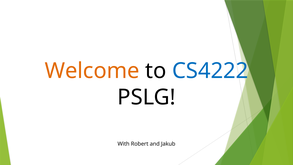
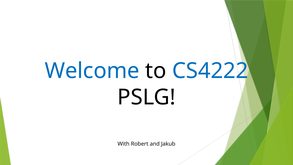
Welcome colour: orange -> blue
